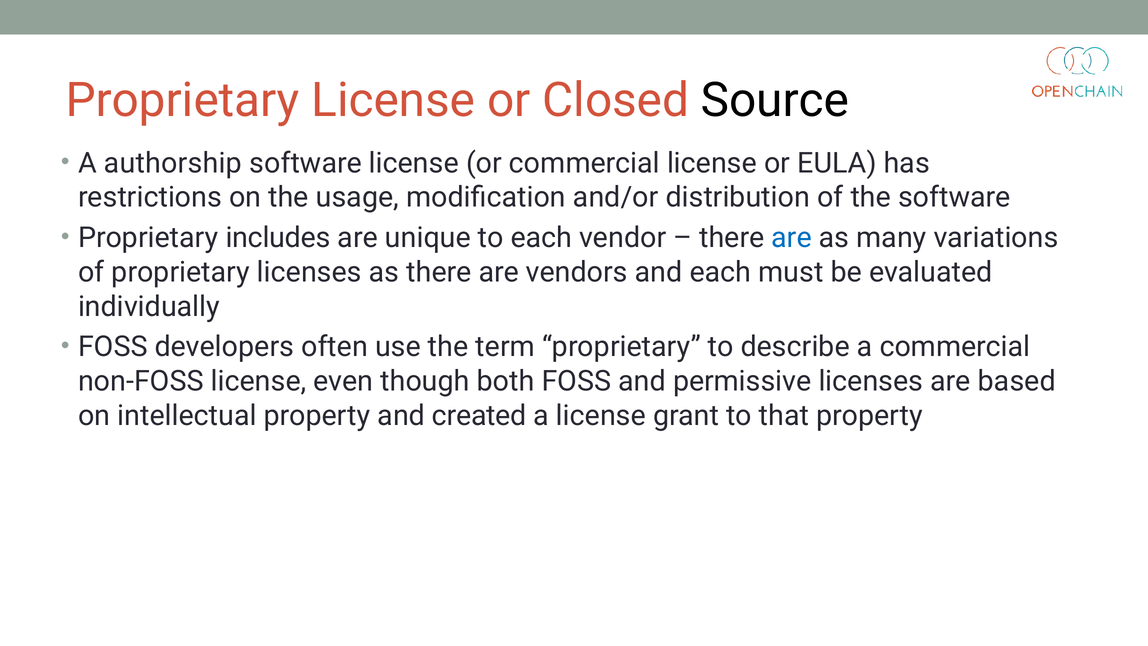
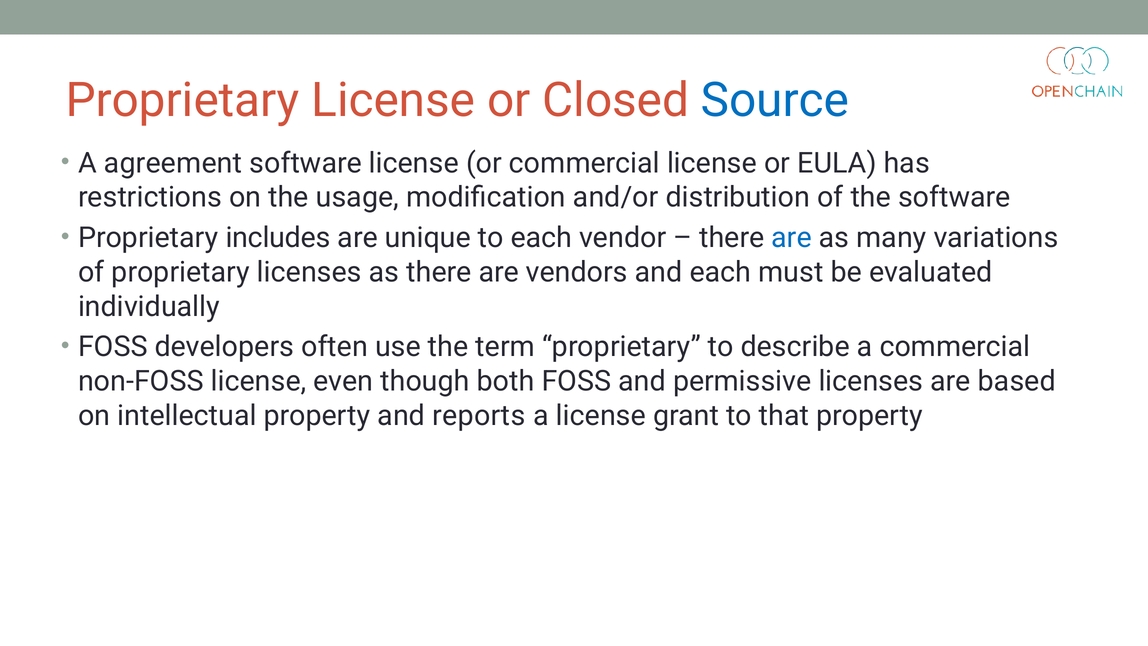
Source colour: black -> blue
authorship: authorship -> agreement
created: created -> reports
